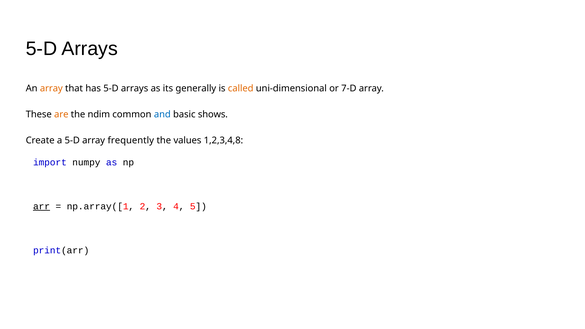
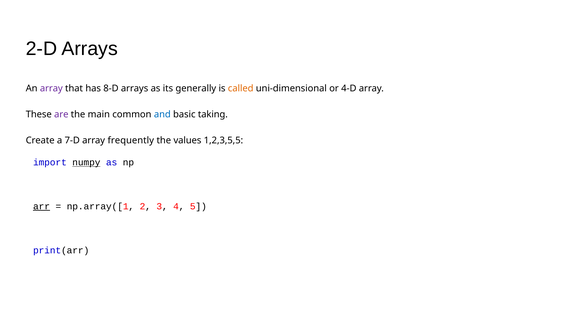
5-D at (41, 49): 5-D -> 2-D
array at (51, 88) colour: orange -> purple
has 5-D: 5-D -> 8-D
7-D: 7-D -> 4-D
are colour: orange -> purple
ndim: ndim -> main
shows: shows -> taking
a 5-D: 5-D -> 7-D
1,2,3,4,8: 1,2,3,4,8 -> 1,2,3,5,5
numpy underline: none -> present
